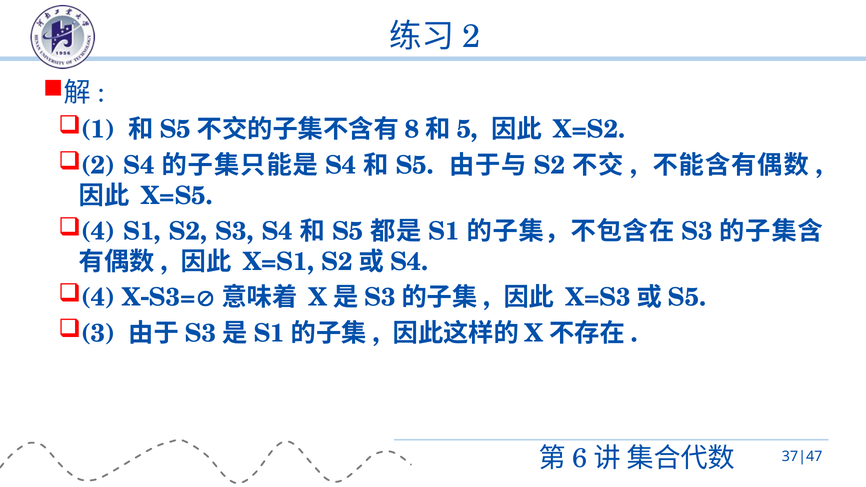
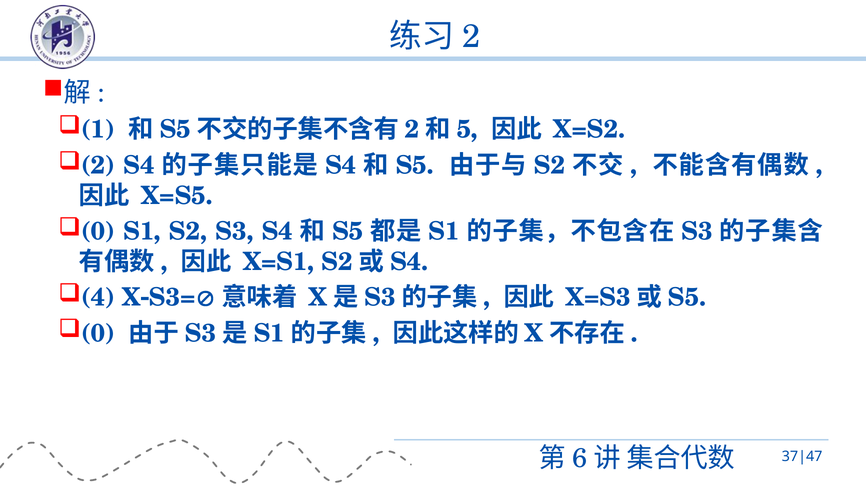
8 at (412, 130): 8 -> 2
4 at (98, 231): 4 -> 0
3 at (98, 333): 3 -> 0
